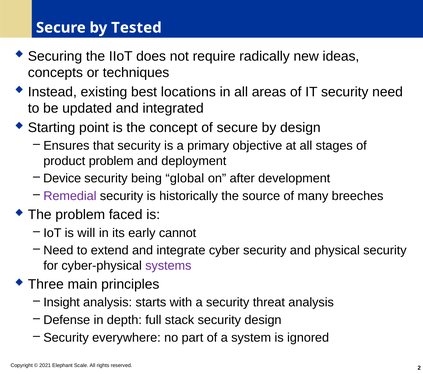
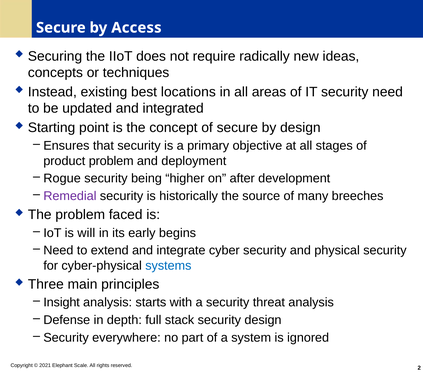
Tested: Tested -> Access
Device: Device -> Rogue
global: global -> higher
cannot: cannot -> begins
systems colour: purple -> blue
